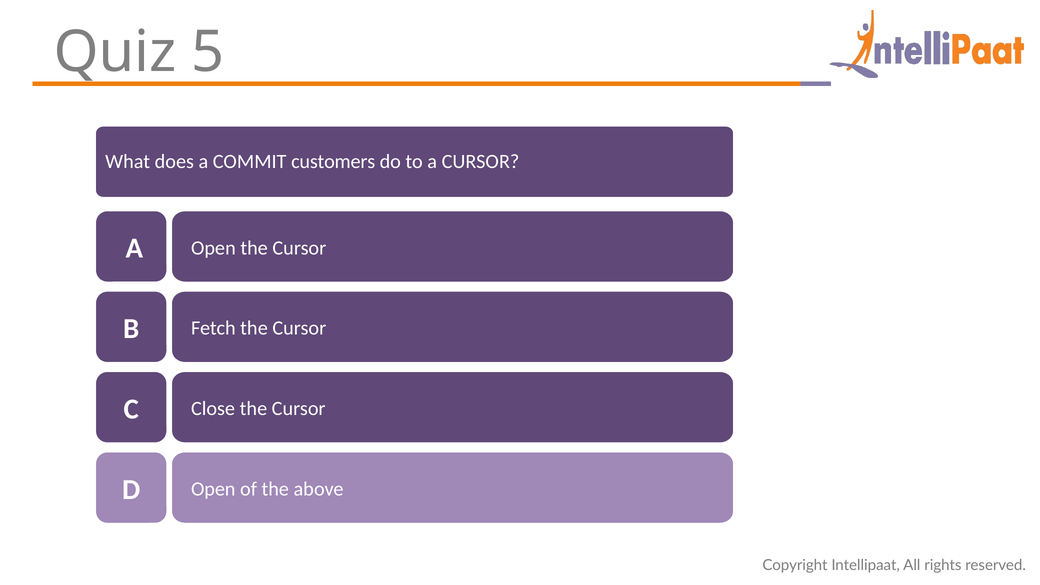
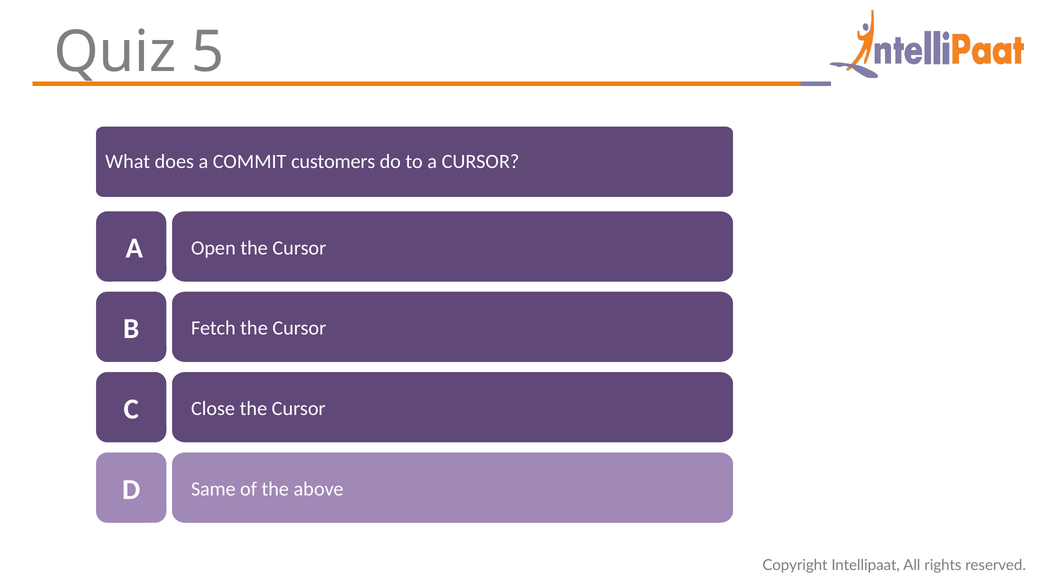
D Open: Open -> Same
